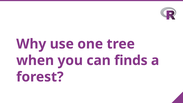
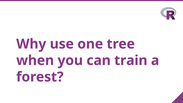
finds: finds -> train
